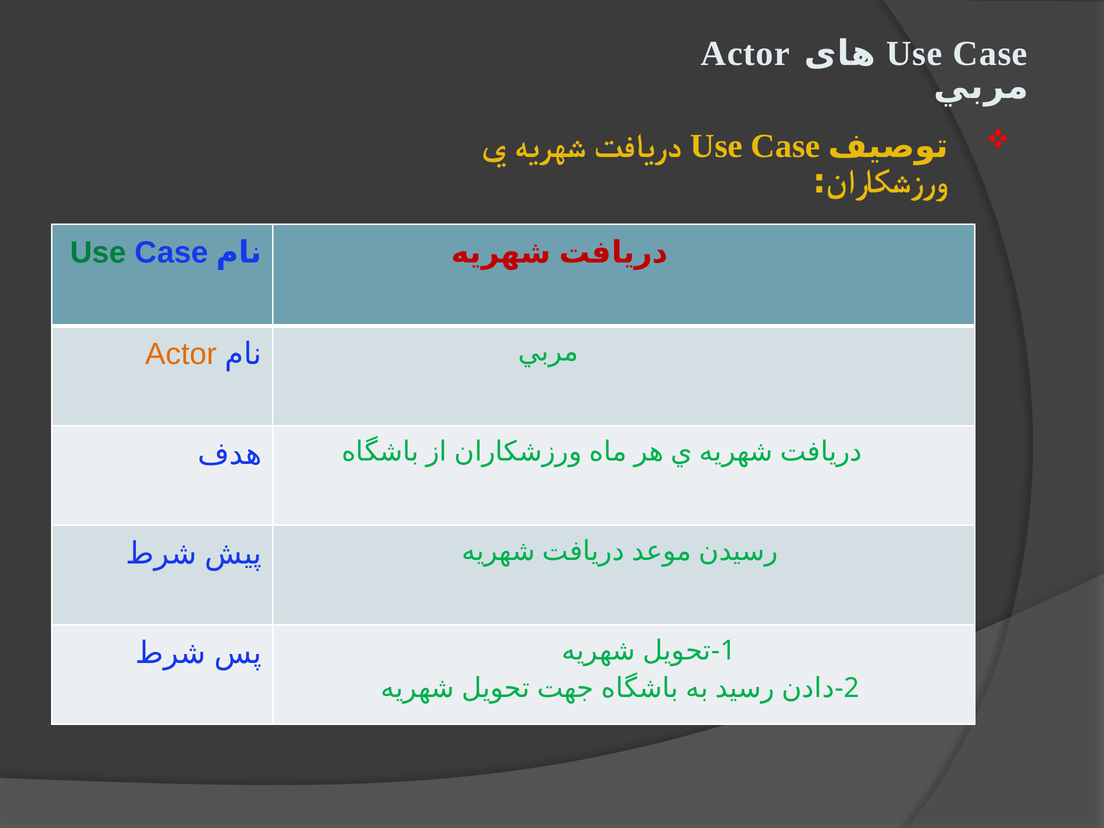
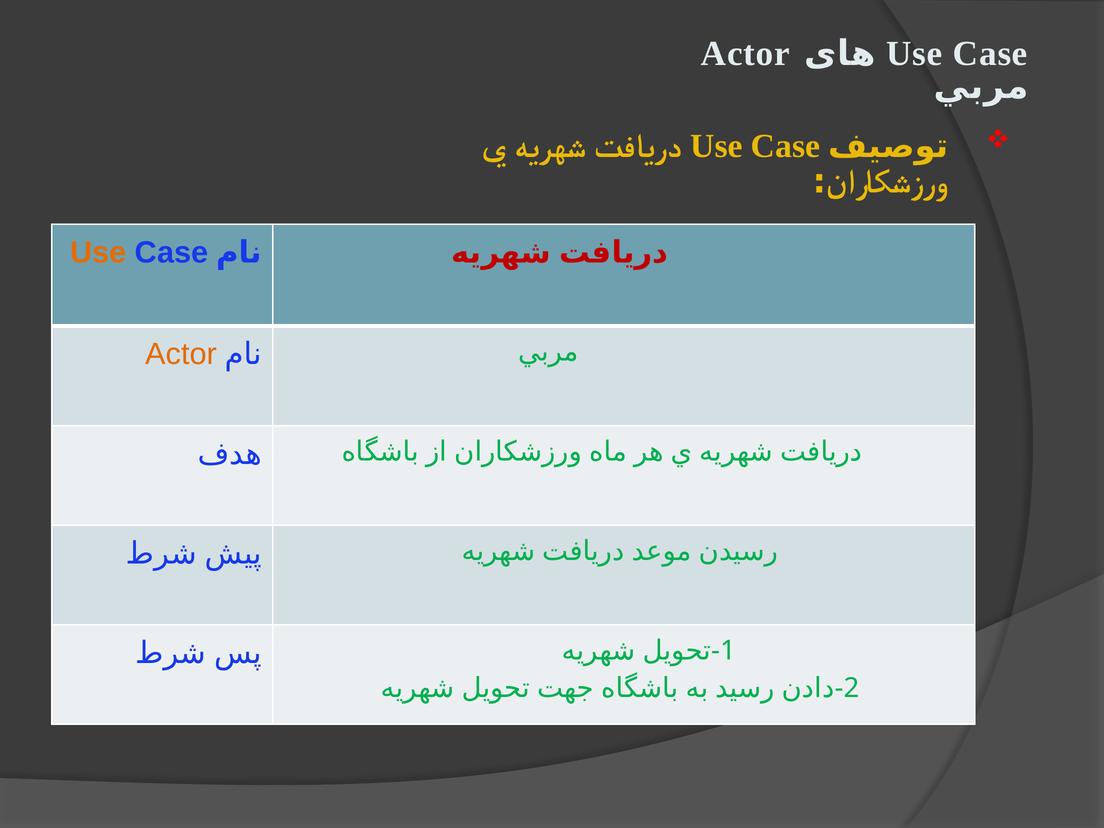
Use at (98, 253) colour: green -> orange
